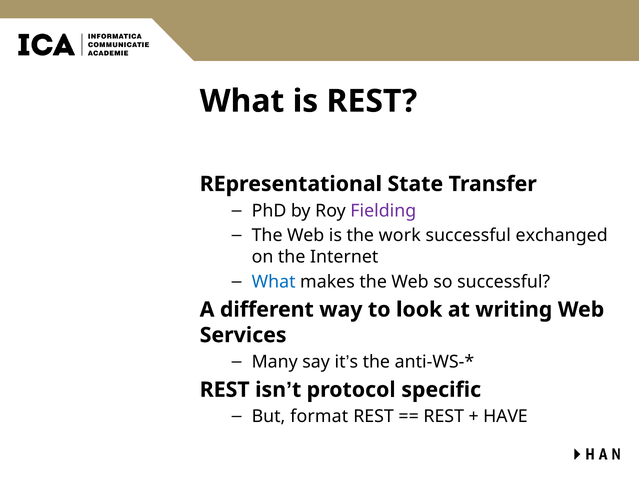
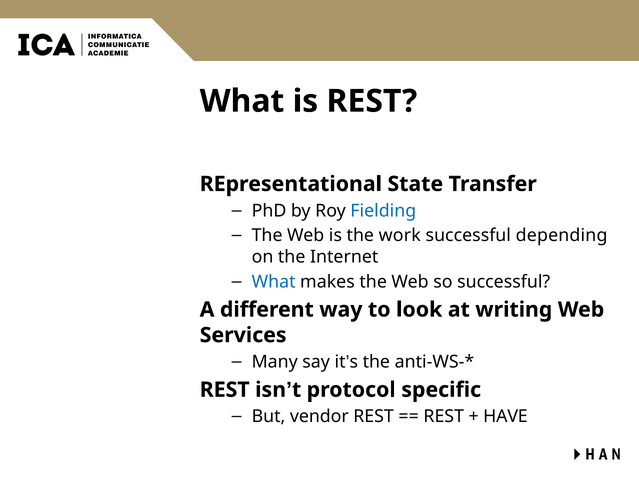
Fielding colour: purple -> blue
exchanged: exchanged -> depending
format: format -> vendor
